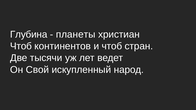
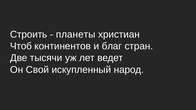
Глубина: Глубина -> Строить
и чтоб: чтоб -> благ
